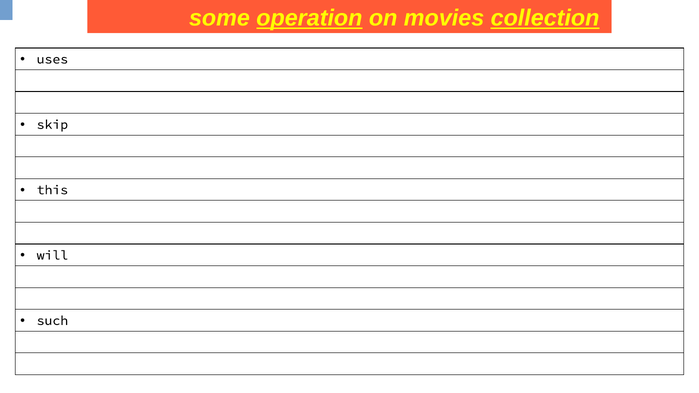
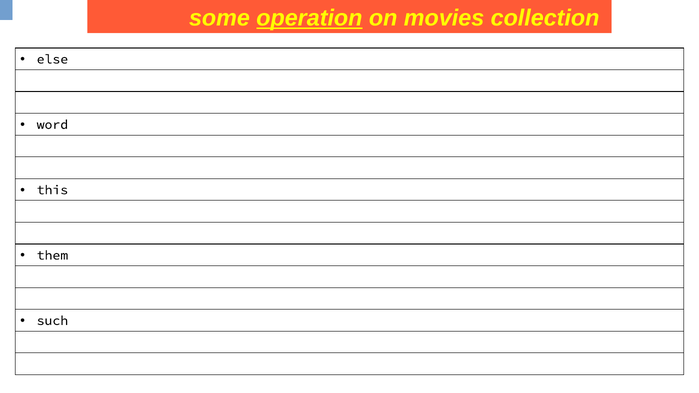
collection underline: present -> none
uses: uses -> else
skip: skip -> word
will: will -> them
